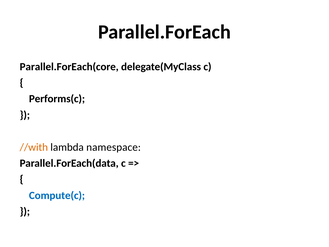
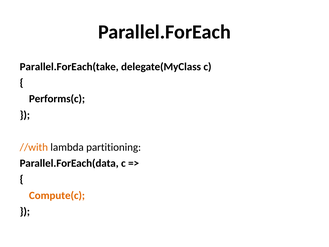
Parallel.ForEach(core: Parallel.ForEach(core -> Parallel.ForEach(take
namespace: namespace -> partitioning
Compute(c colour: blue -> orange
